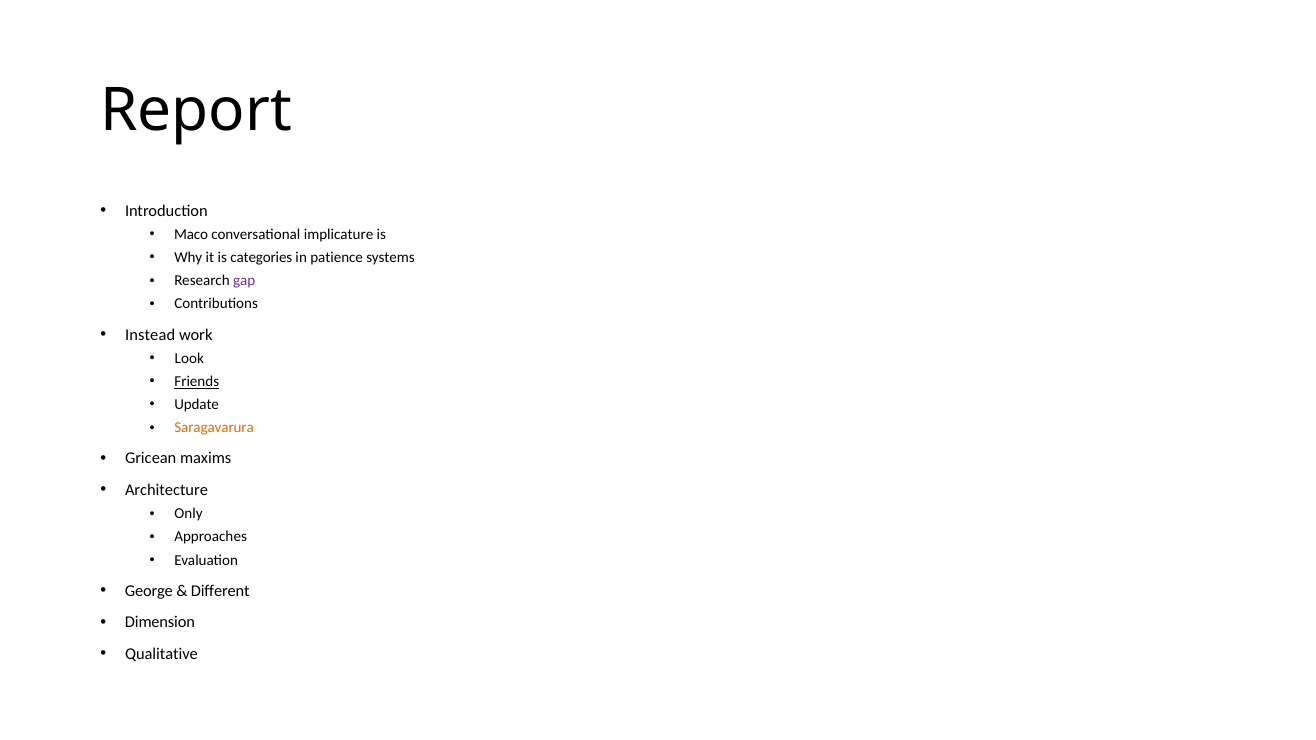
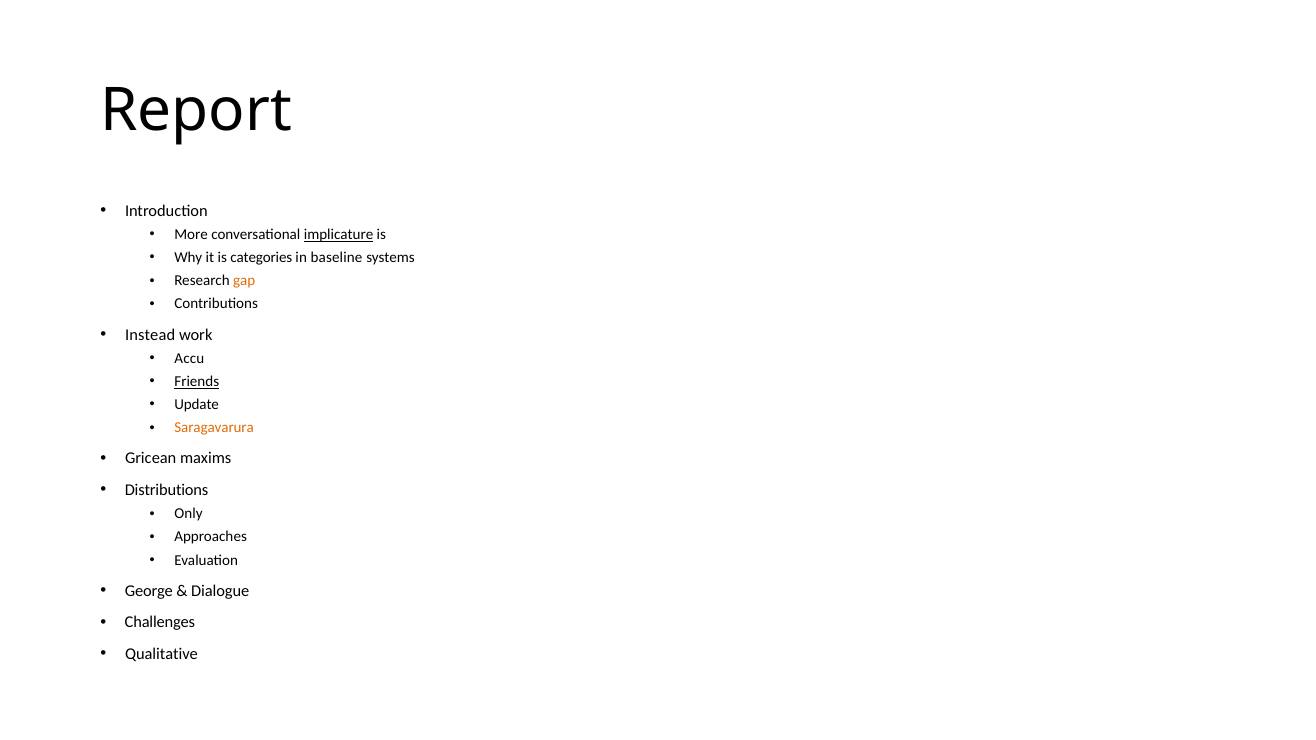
Maco: Maco -> More
implicature underline: none -> present
patience: patience -> baseline
gap colour: purple -> orange
Look: Look -> Accu
Architecture: Architecture -> Distributions
Different: Different -> Dialogue
Dimension: Dimension -> Challenges
